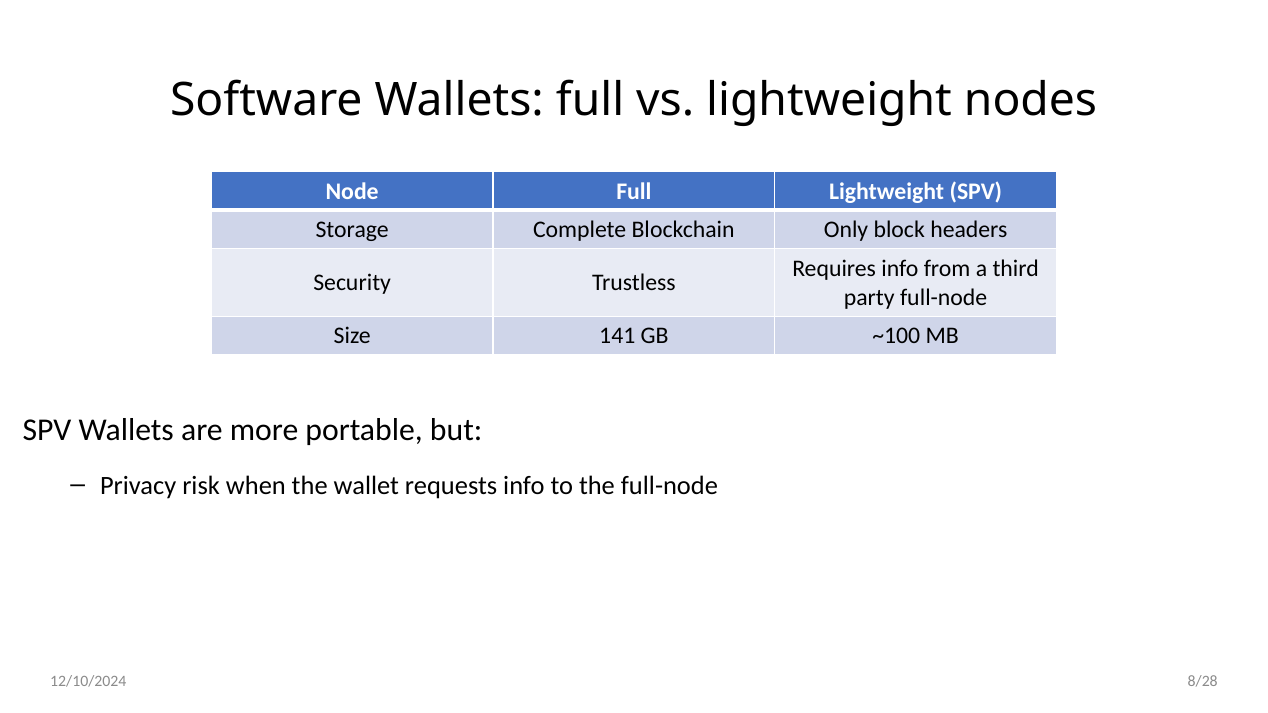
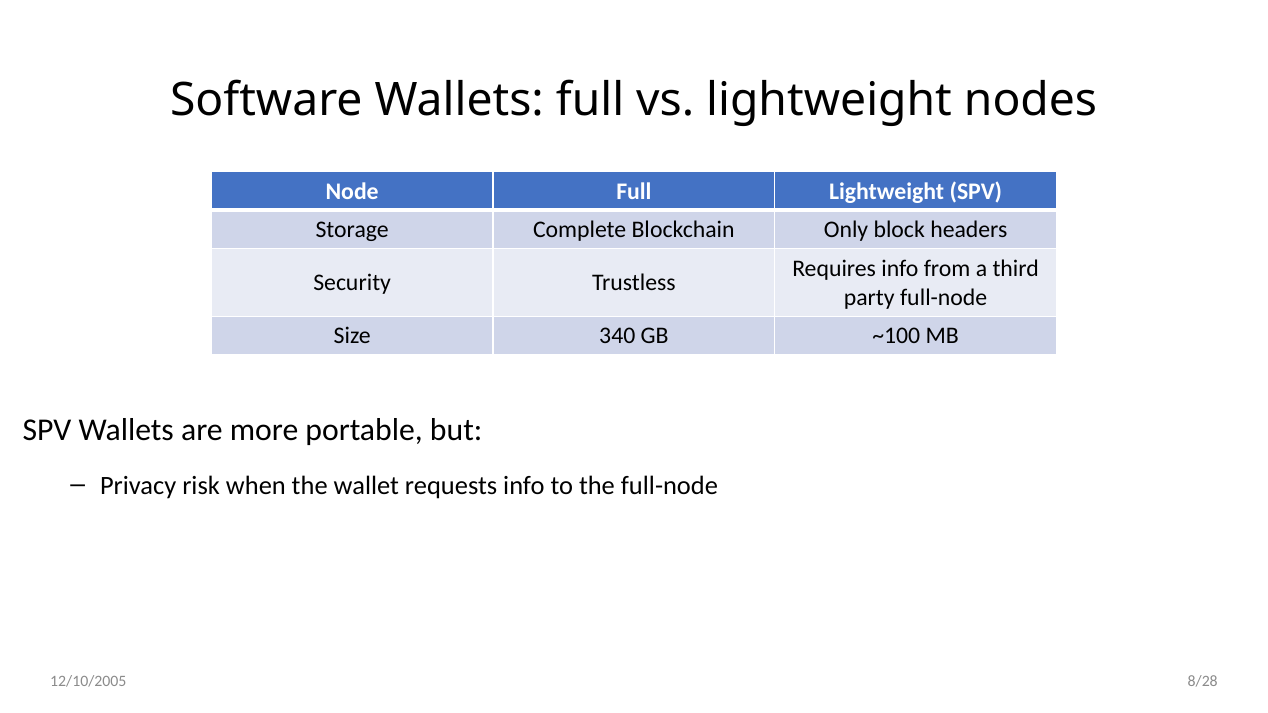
141: 141 -> 340
12/10/2024: 12/10/2024 -> 12/10/2005
